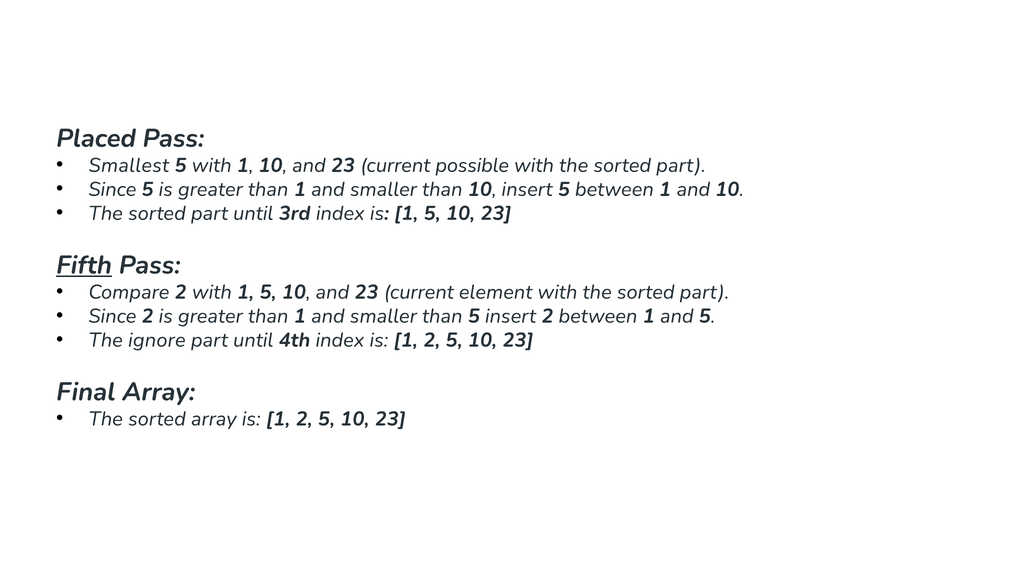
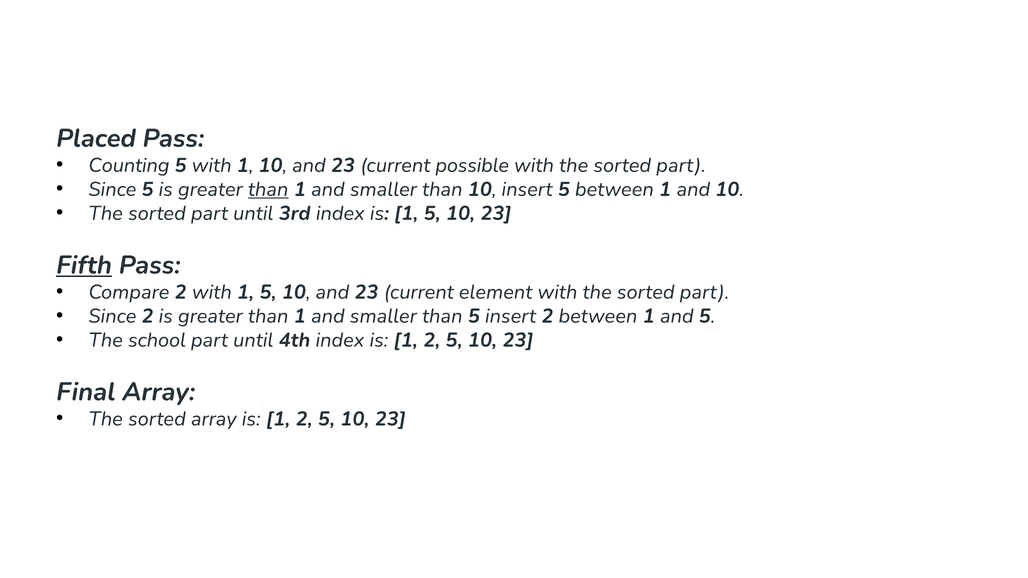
Smallest: Smallest -> Counting
than at (268, 189) underline: none -> present
ignore: ignore -> school
